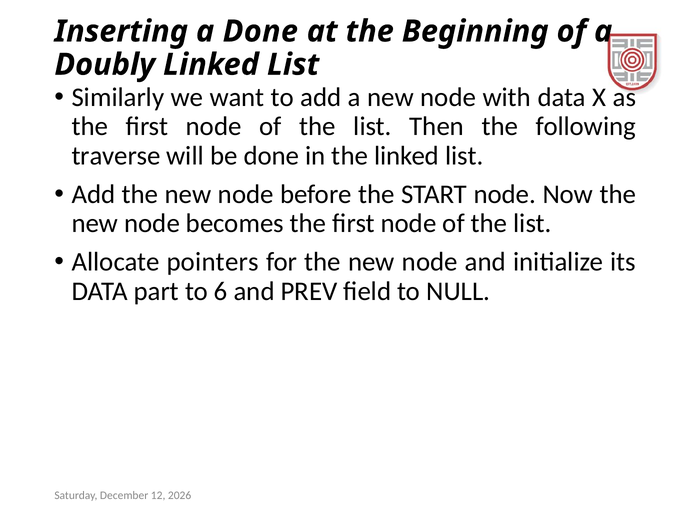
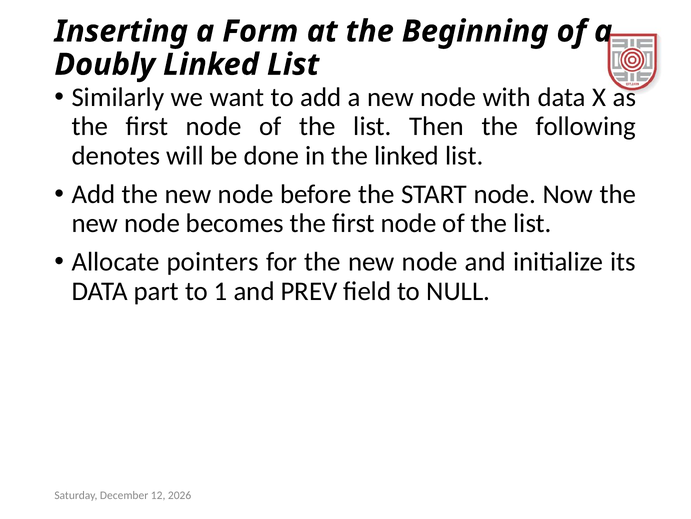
a Done: Done -> Form
traverse: traverse -> denotes
6: 6 -> 1
